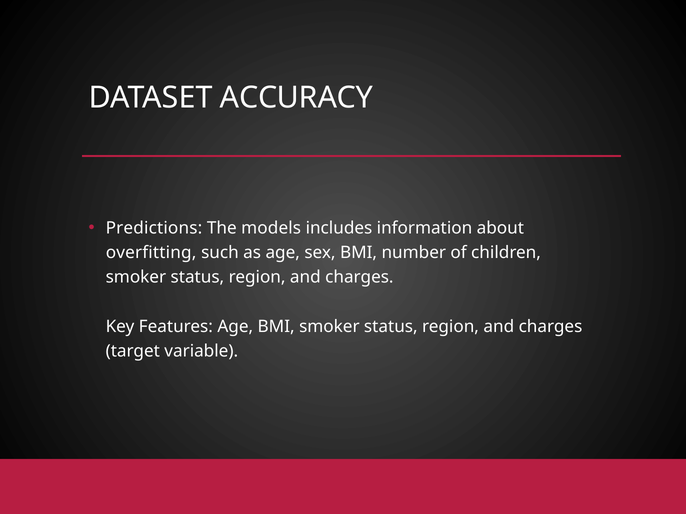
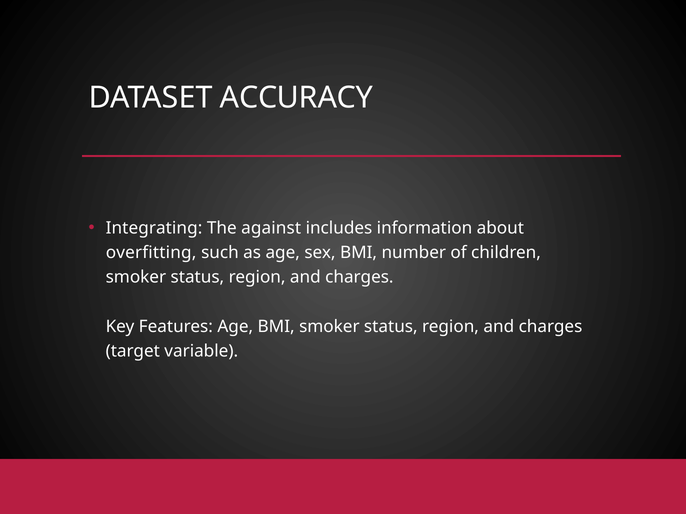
Predictions: Predictions -> Integrating
models: models -> against
